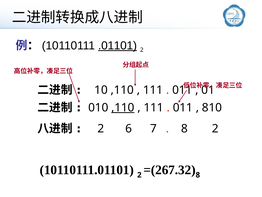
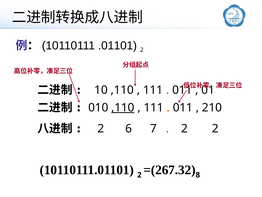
.01101 underline: present -> none
810: 810 -> 210
8 at (184, 128): 8 -> 2
